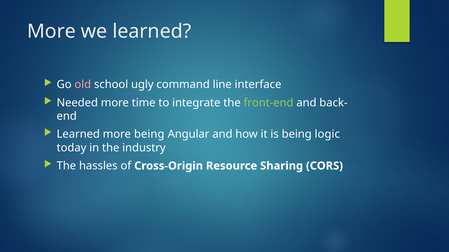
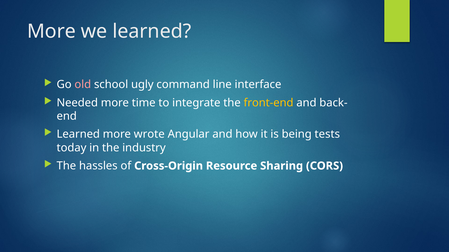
front-end colour: light green -> yellow
more being: being -> wrote
logic: logic -> tests
